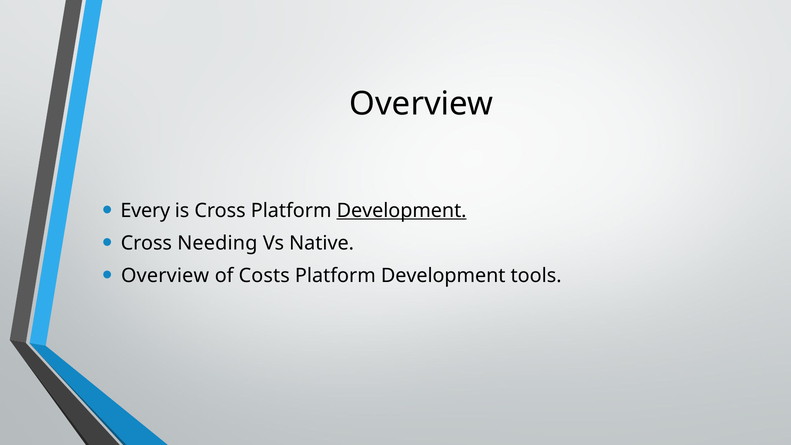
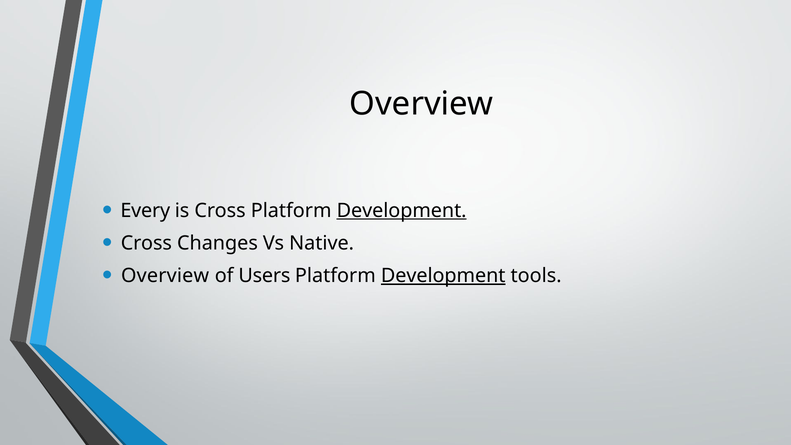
Needing: Needing -> Changes
Costs: Costs -> Users
Development at (443, 276) underline: none -> present
